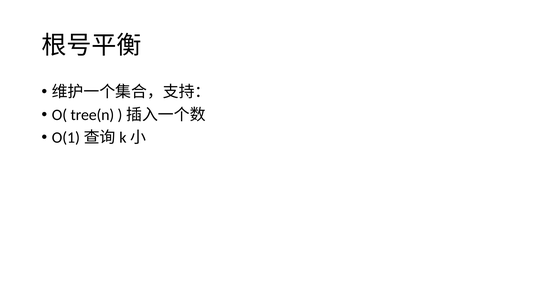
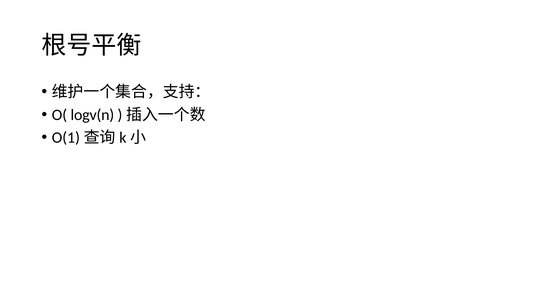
tree(n: tree(n -> logv(n
